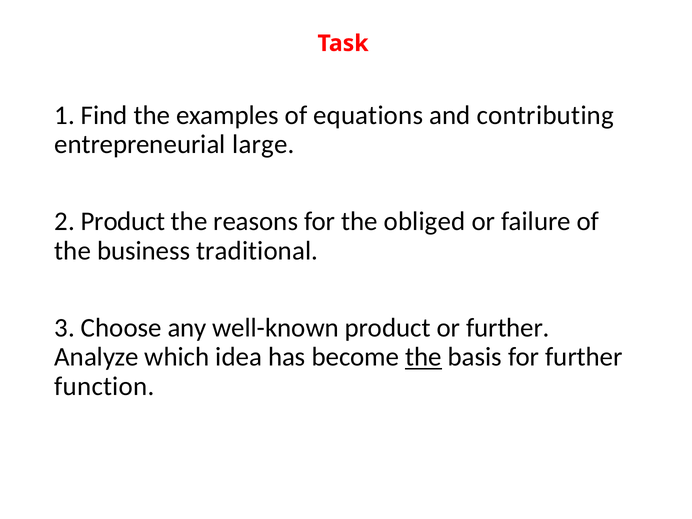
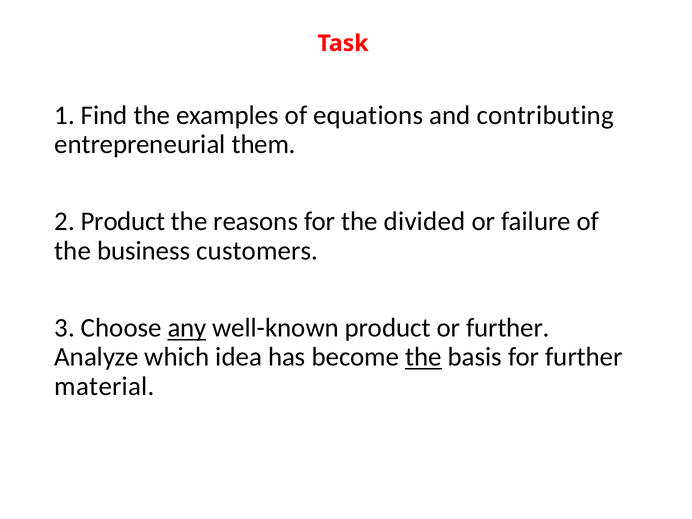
large: large -> them
obliged: obliged -> divided
traditional: traditional -> customers
any underline: none -> present
function: function -> material
